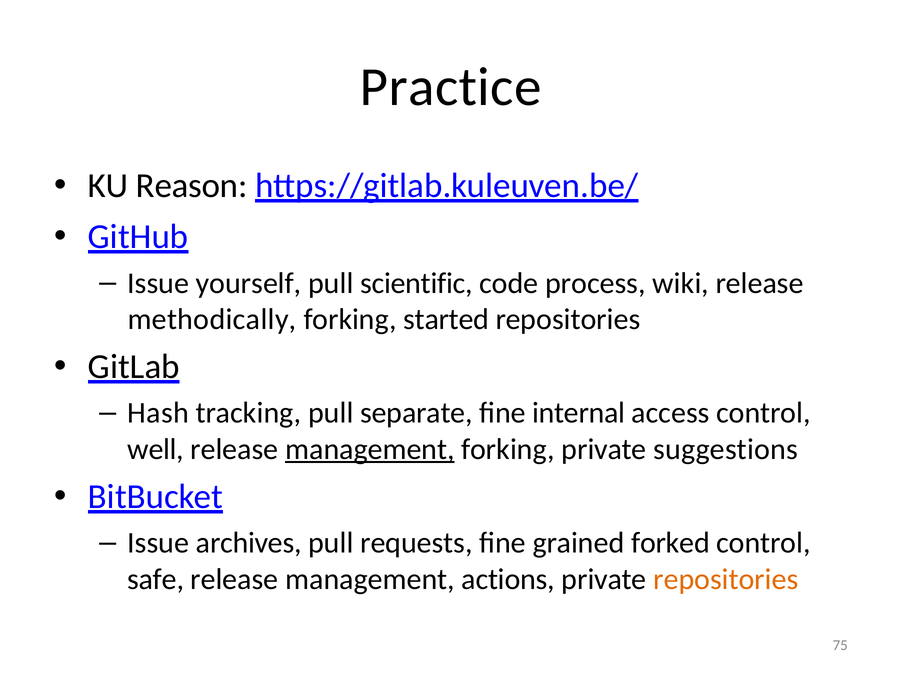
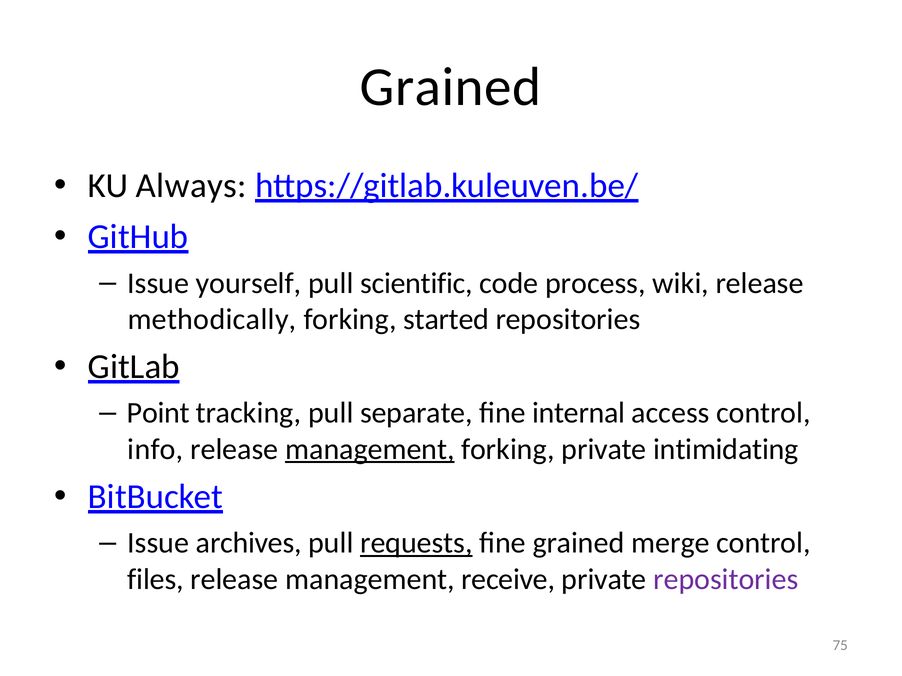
Practice at (451, 87): Practice -> Grained
Reason: Reason -> Always
Hash: Hash -> Point
well: well -> info
suggestions: suggestions -> intimidating
requests underline: none -> present
forked: forked -> merge
safe: safe -> files
actions: actions -> receive
repositories at (726, 580) colour: orange -> purple
